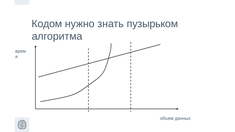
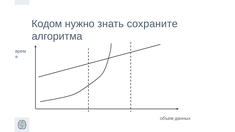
пузырьком: пузырьком -> сохраните
